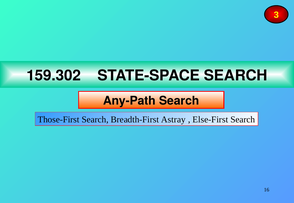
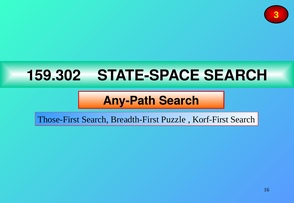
Astray: Astray -> Puzzle
Else-First: Else-First -> Korf-First
